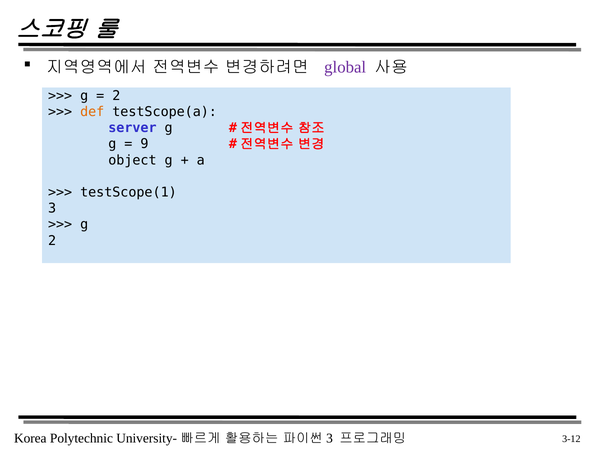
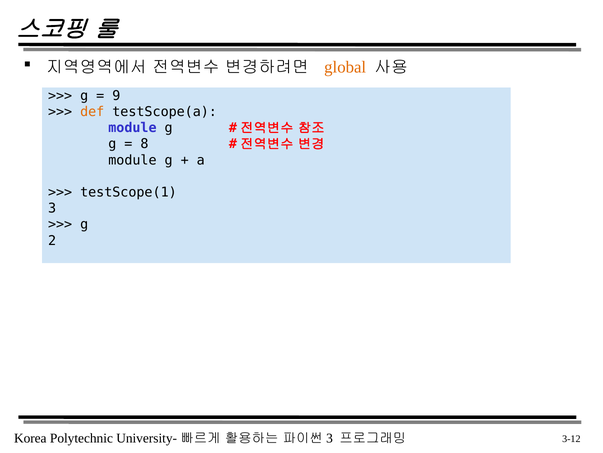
global colour: purple -> orange
2 at (116, 96): 2 -> 9
server at (132, 128): server -> module
9: 9 -> 8
object at (132, 160): object -> module
